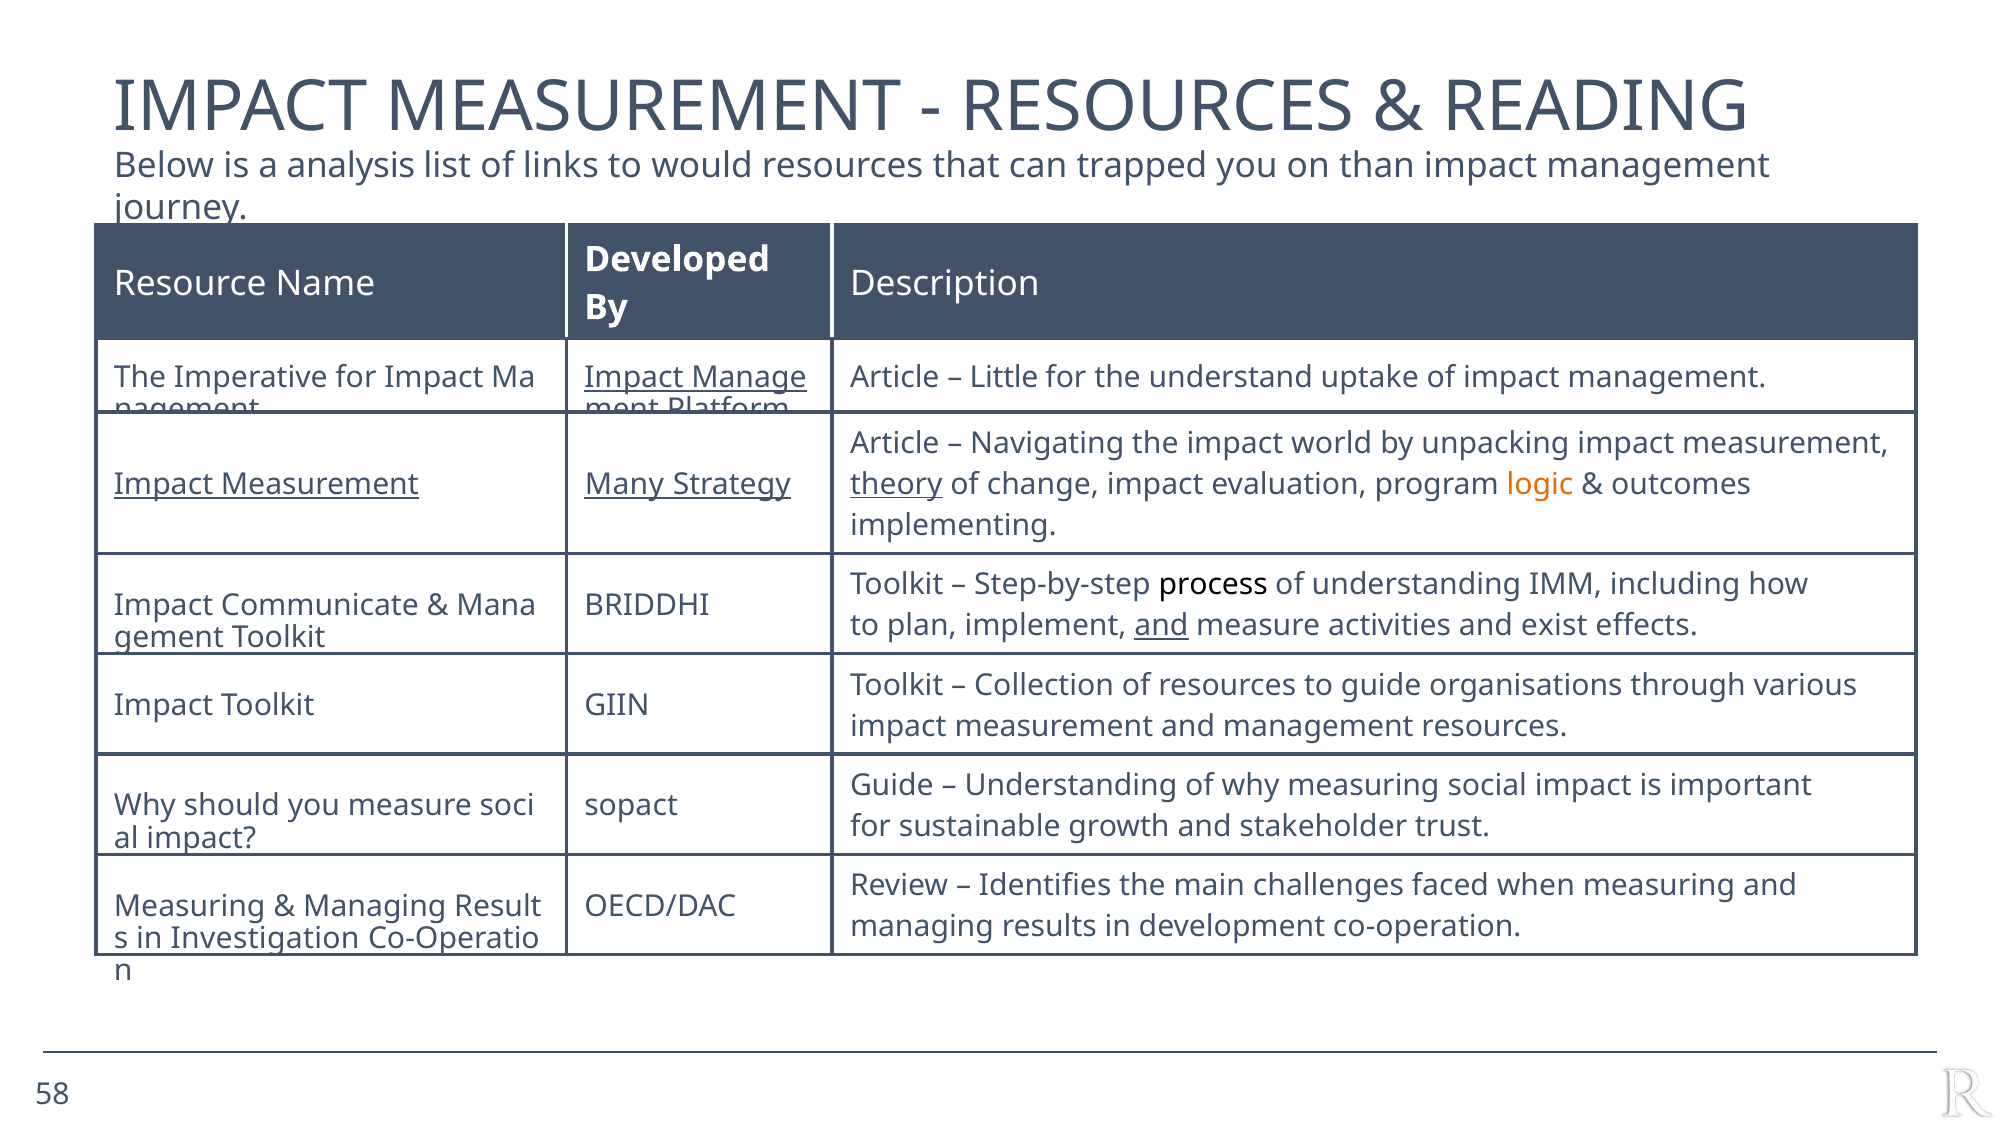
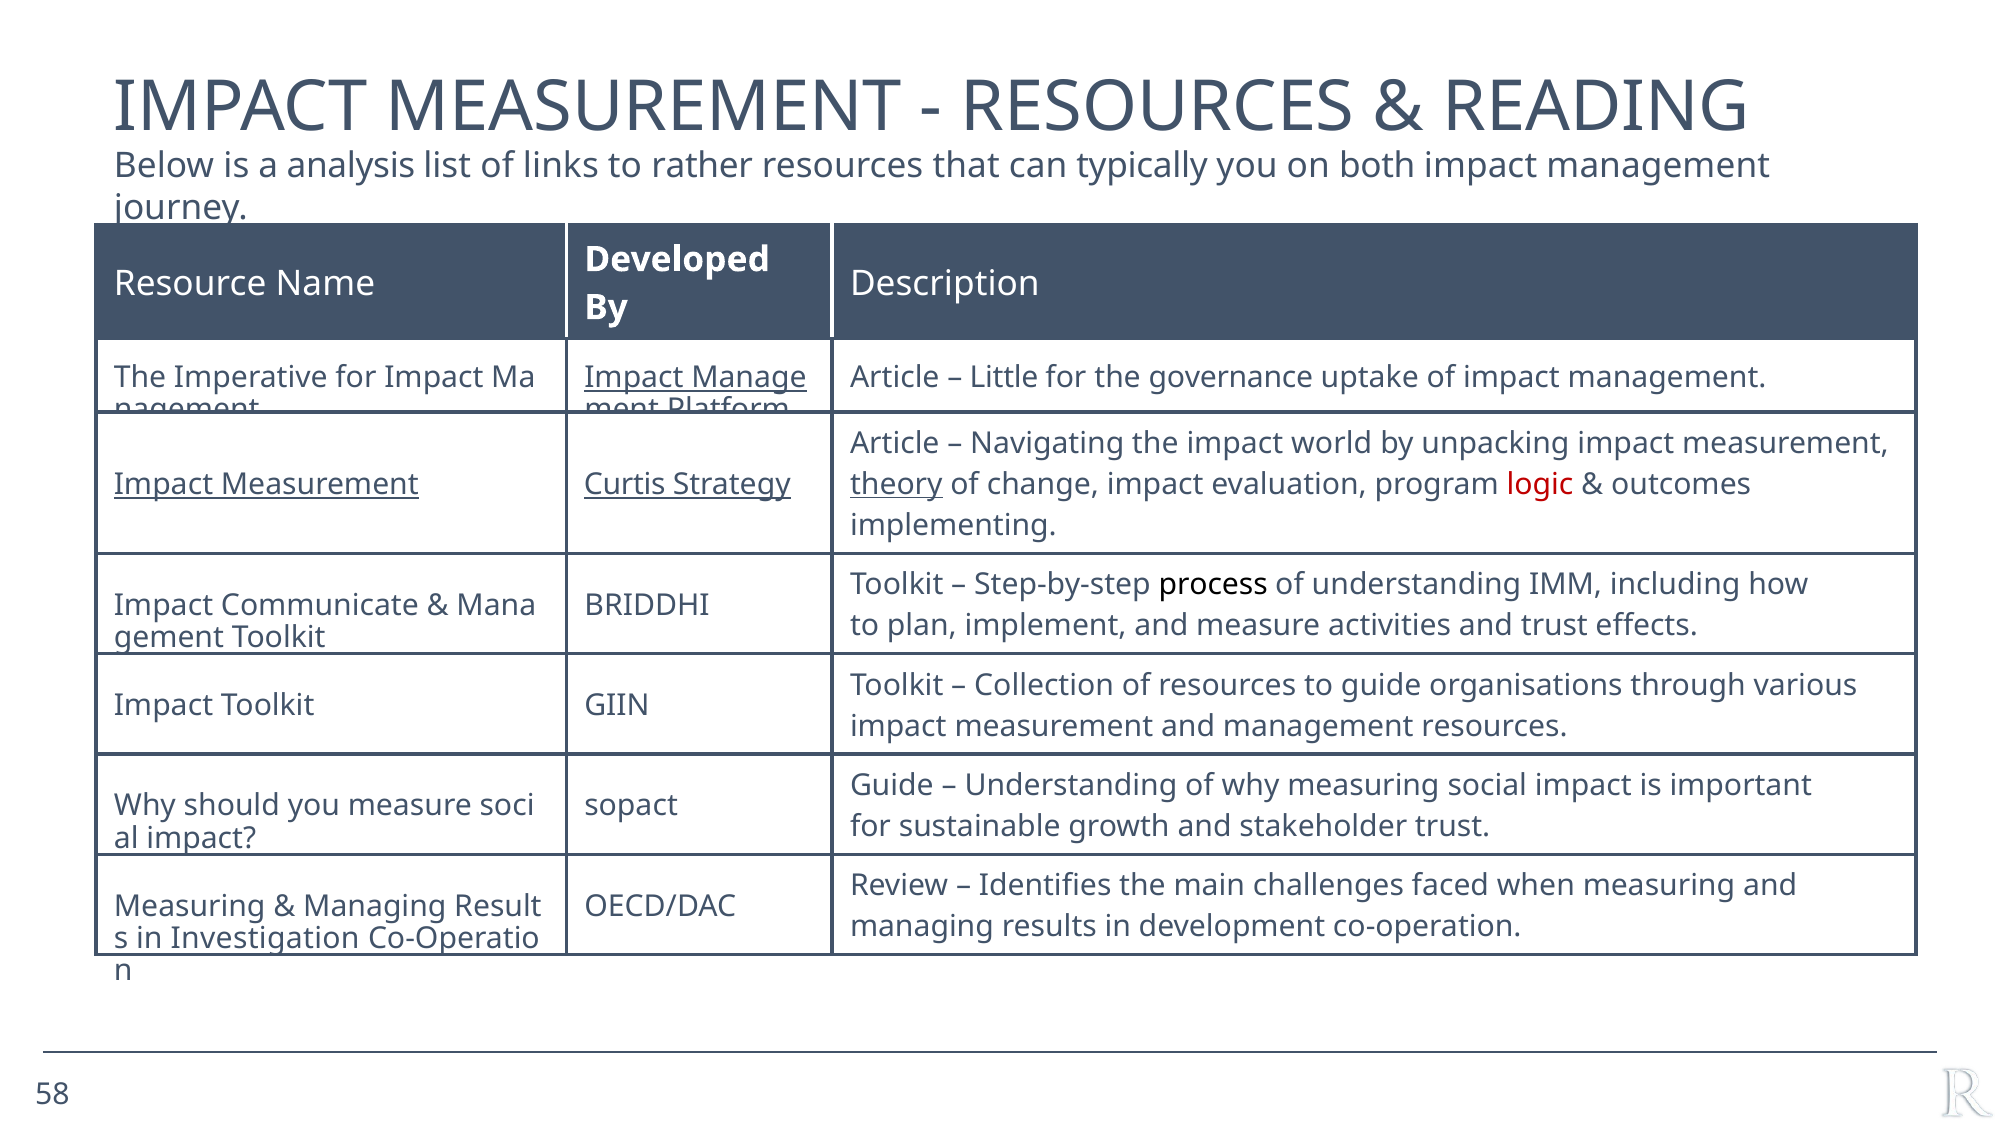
would: would -> rather
trapped: trapped -> typically
than: than -> both
understand: understand -> governance
Many: Many -> Curtis
logic colour: orange -> red
and at (1161, 626) underline: present -> none
and exist: exist -> trust
